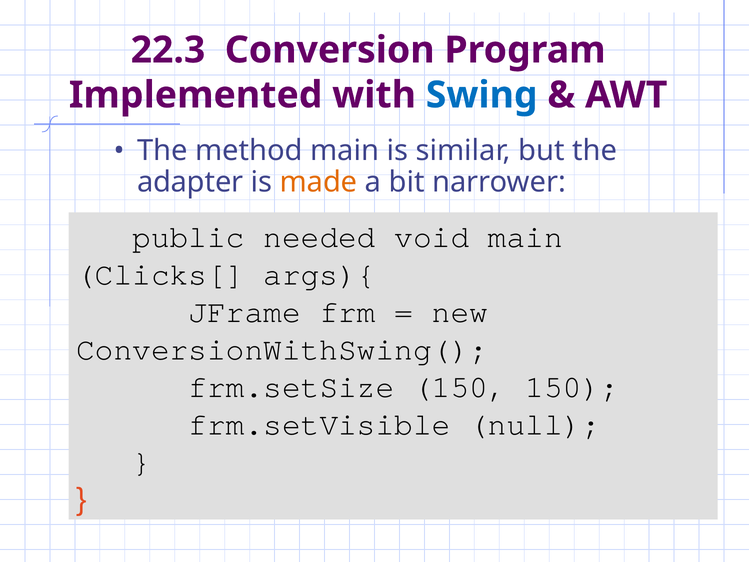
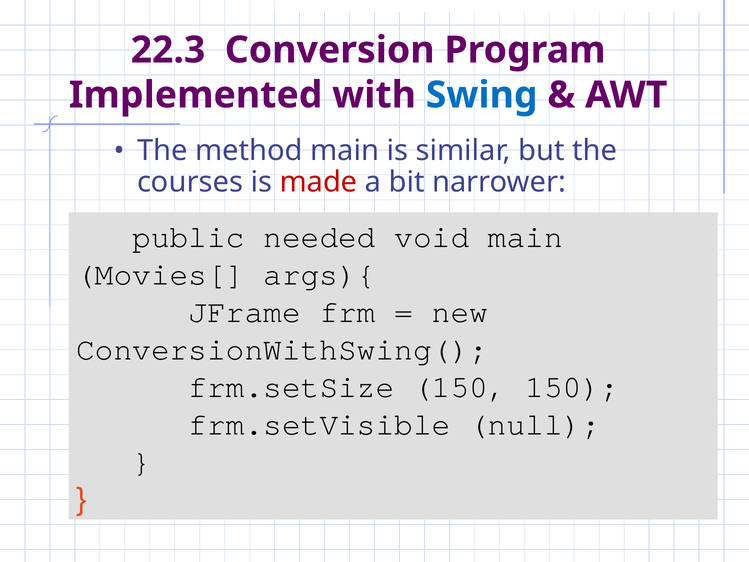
adapter: adapter -> courses
made colour: orange -> red
Clicks[: Clicks[ -> Movies[
